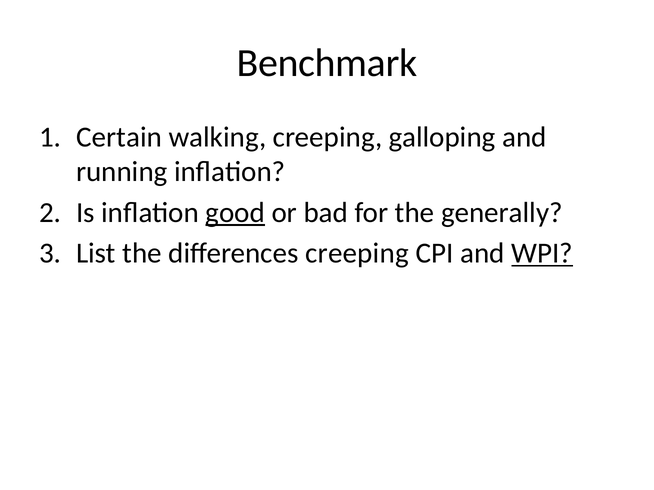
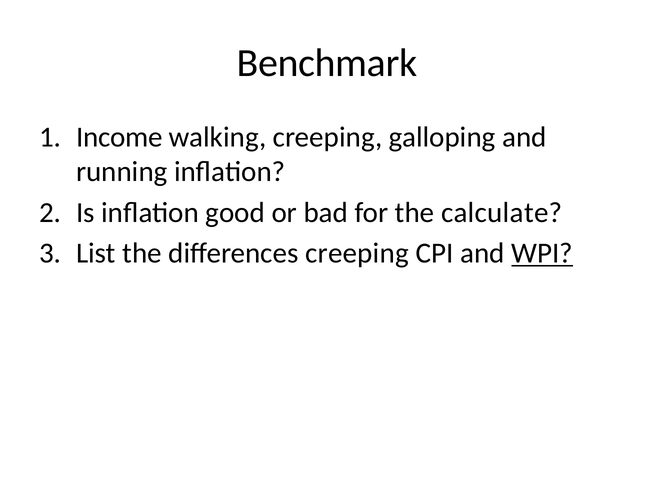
Certain: Certain -> Income
good underline: present -> none
generally: generally -> calculate
